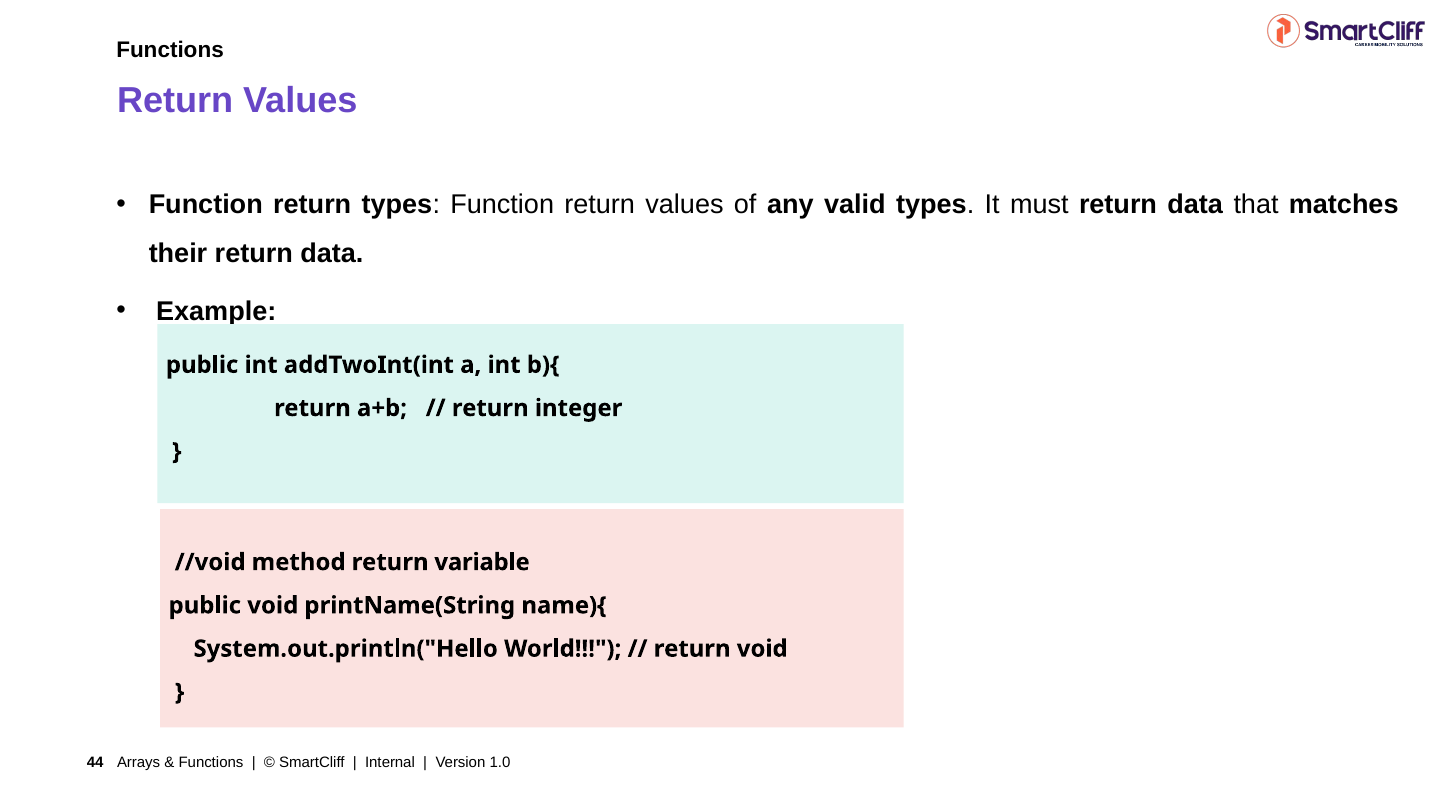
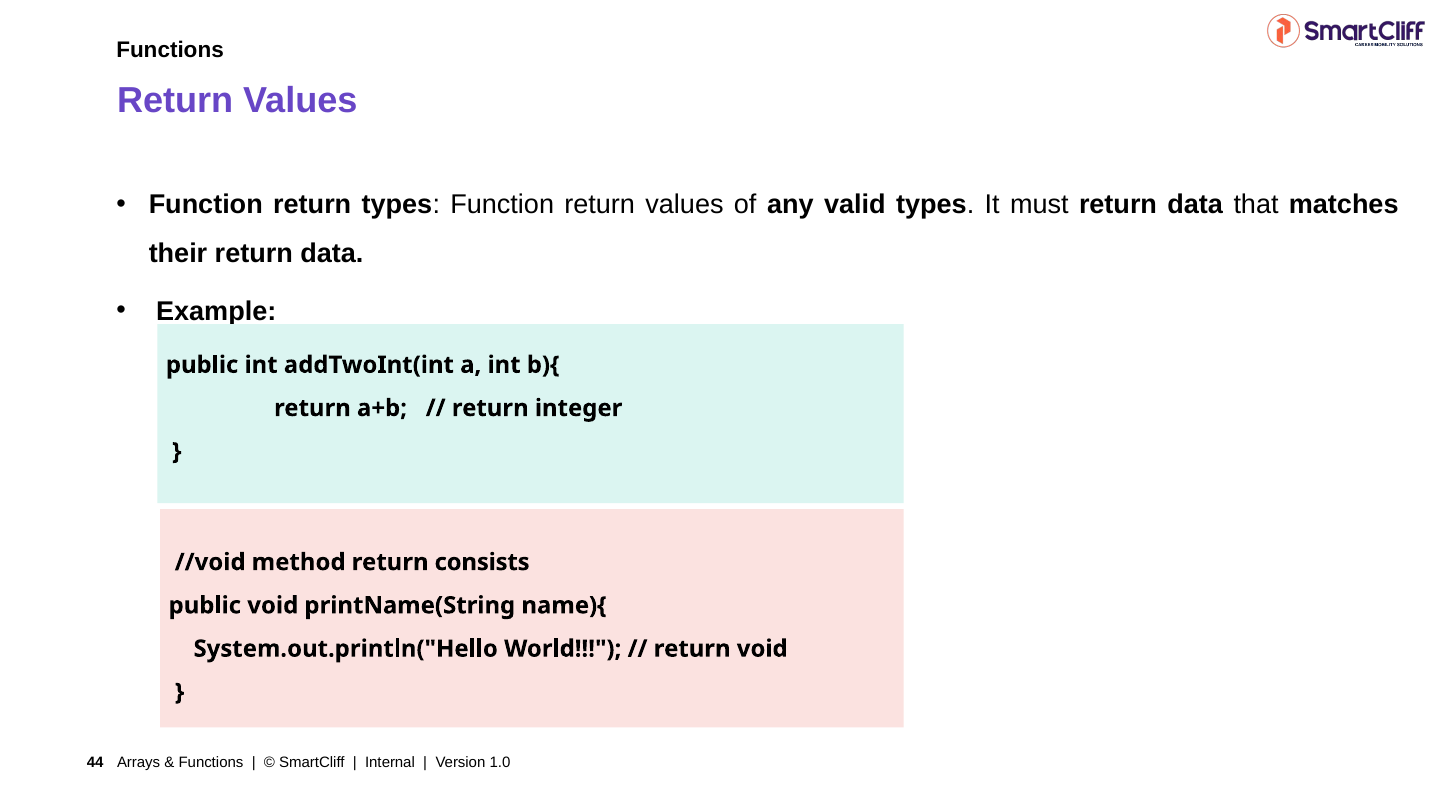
variable: variable -> consists
